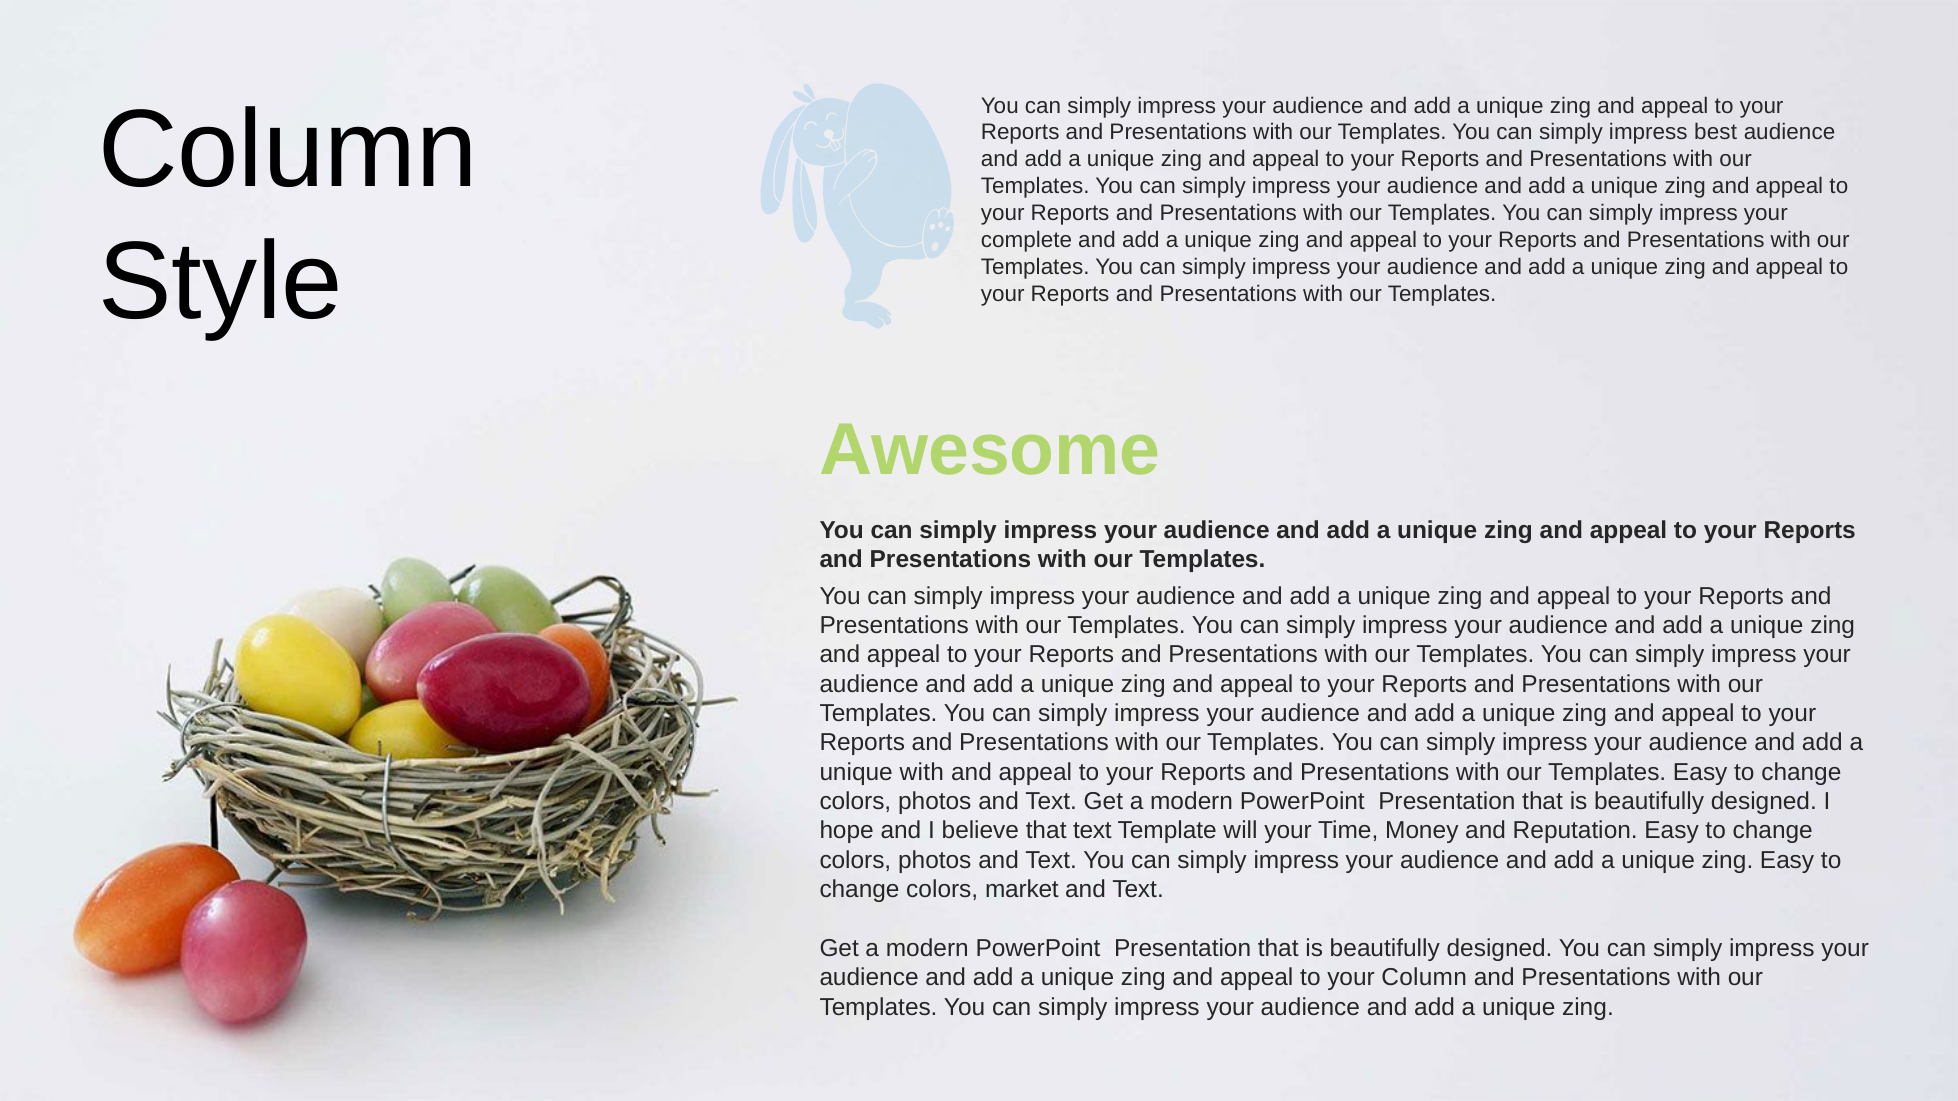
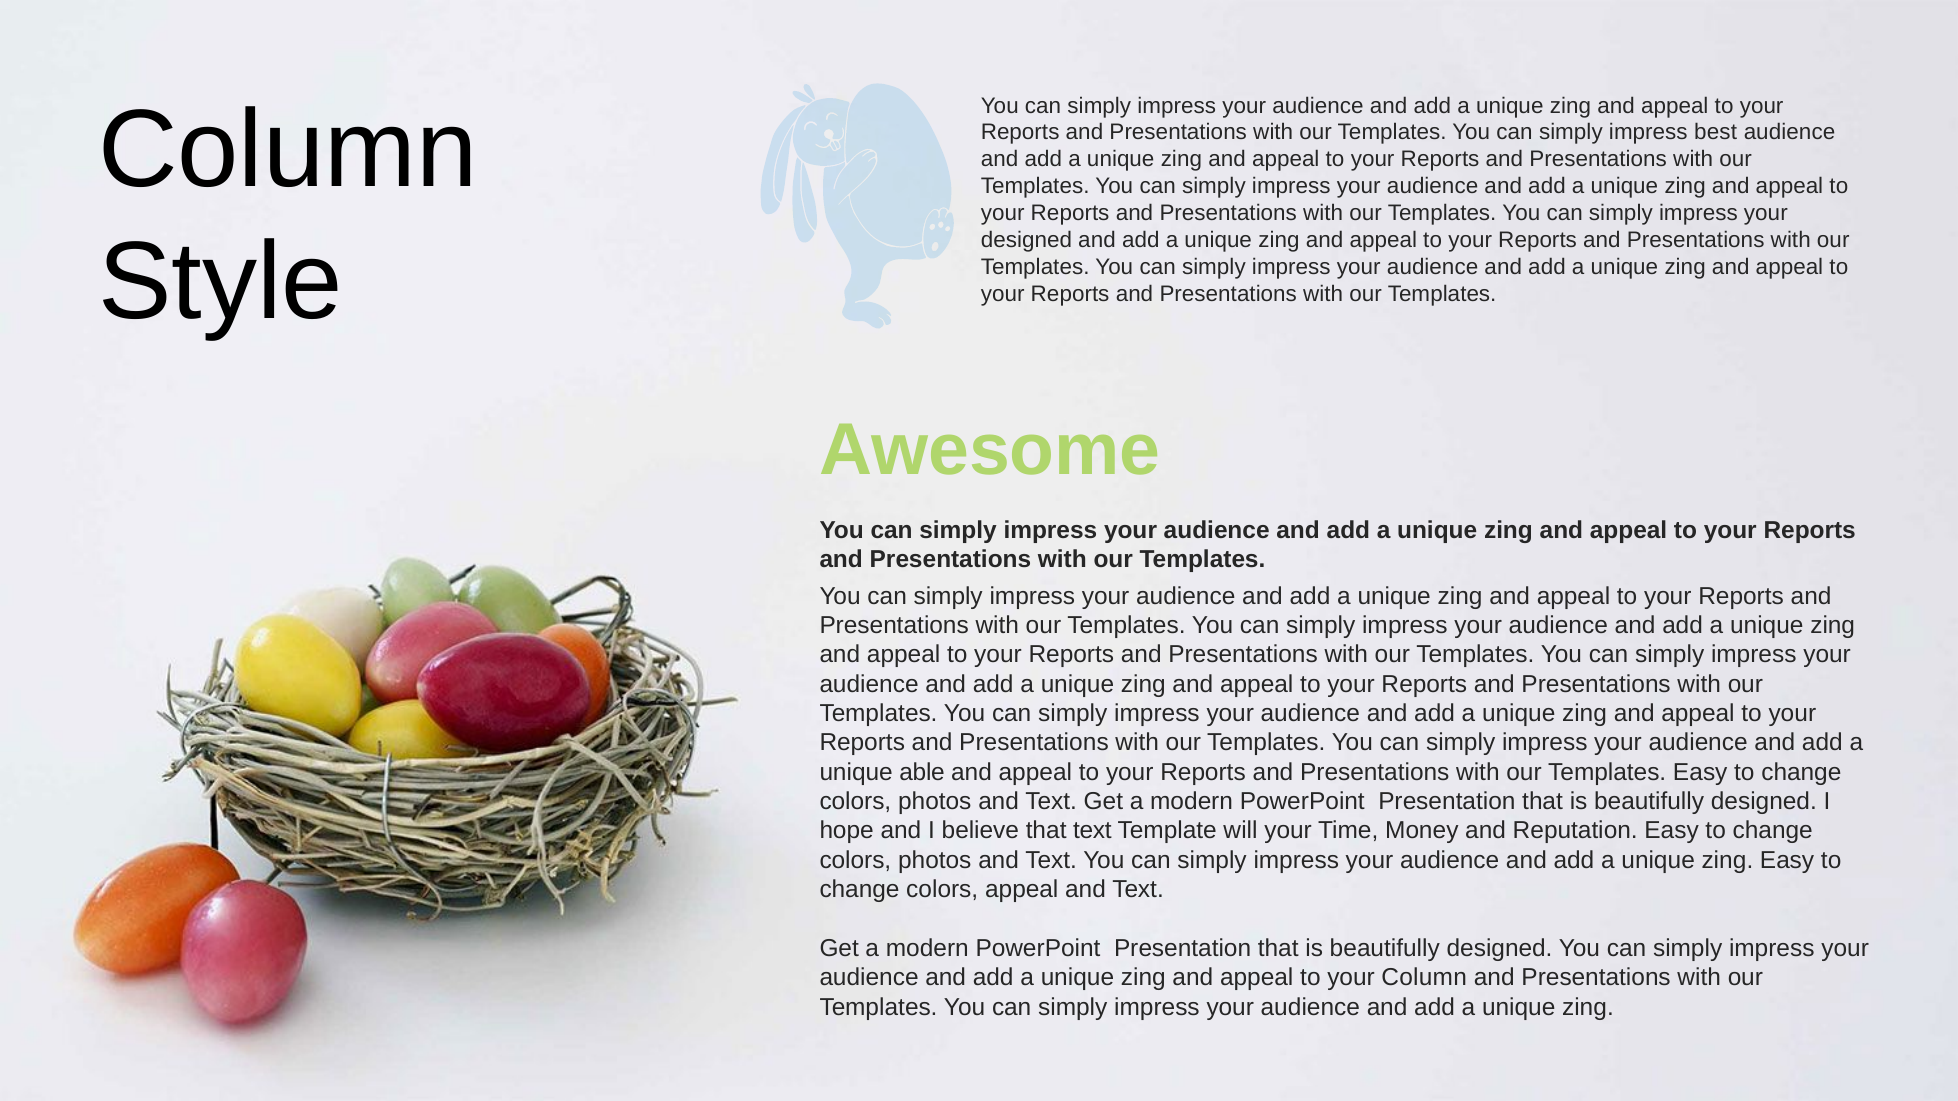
complete at (1026, 240): complete -> designed
unique with: with -> able
colors market: market -> appeal
